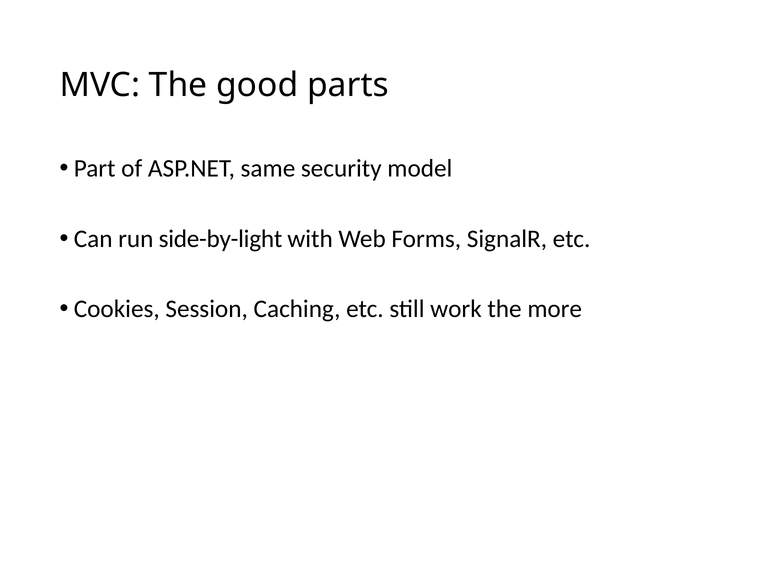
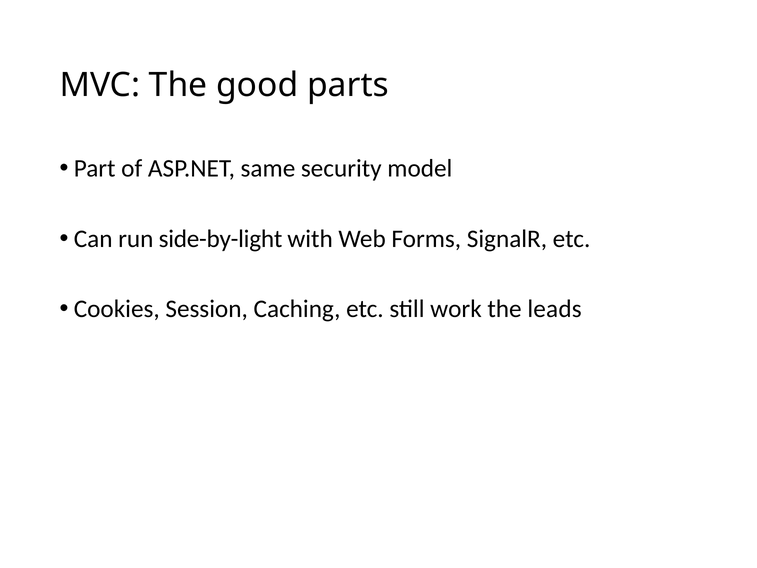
more: more -> leads
